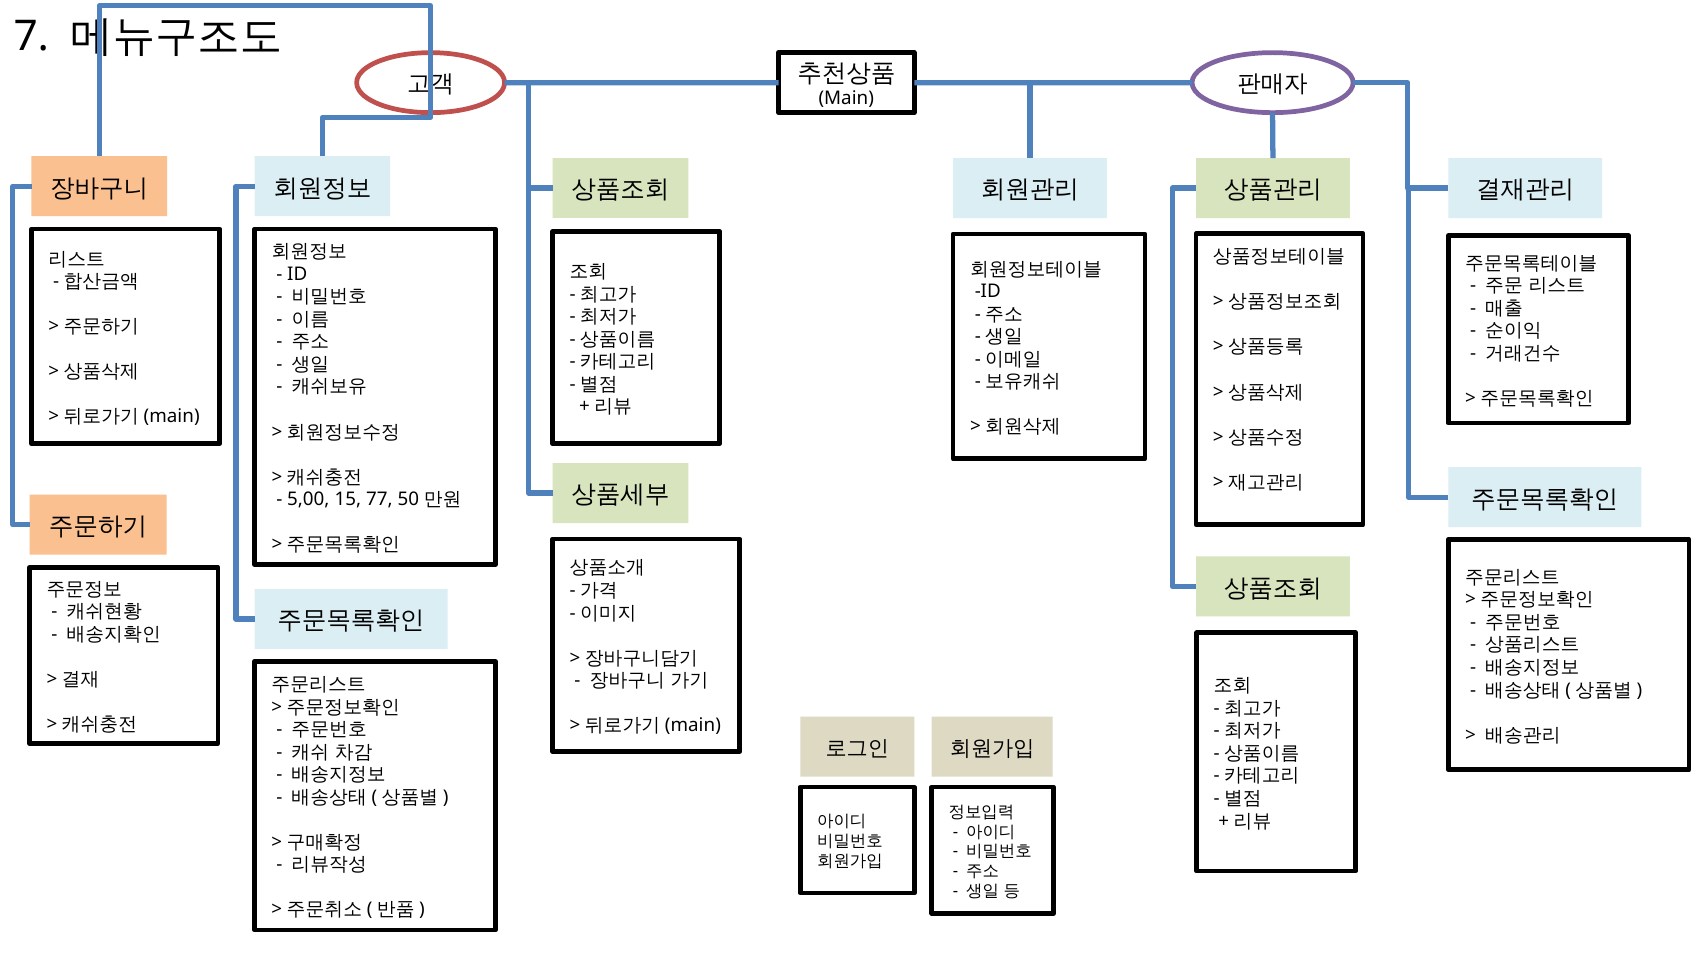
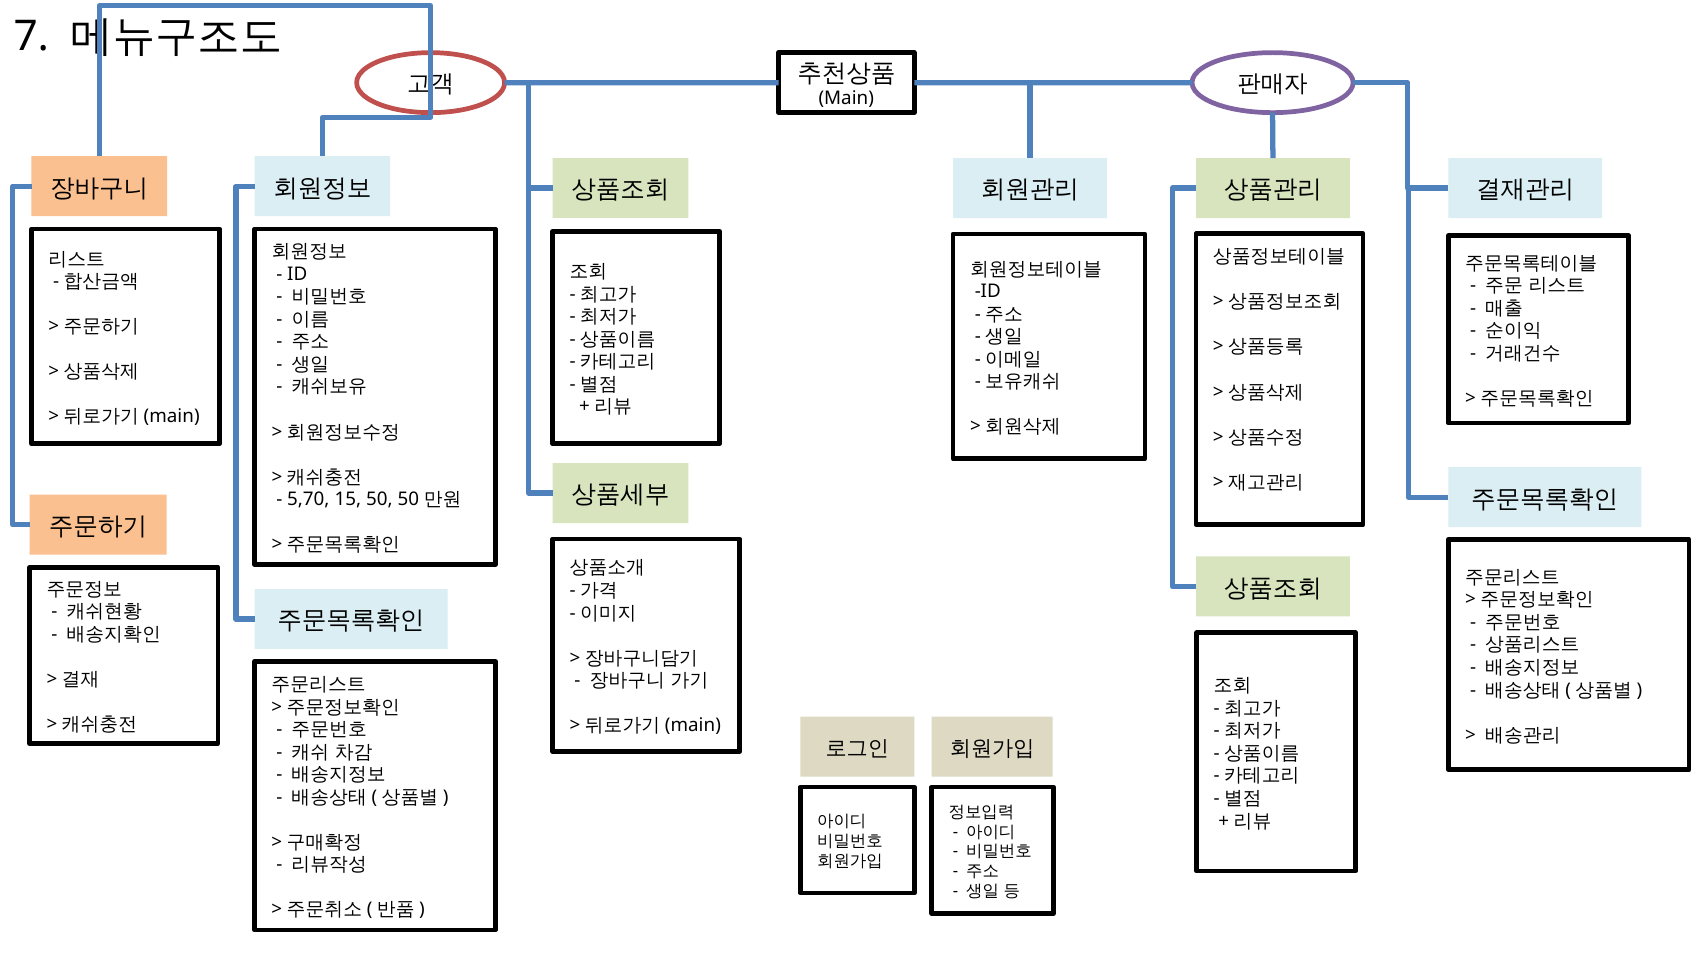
5,00: 5,00 -> 5,70
15 77: 77 -> 50
